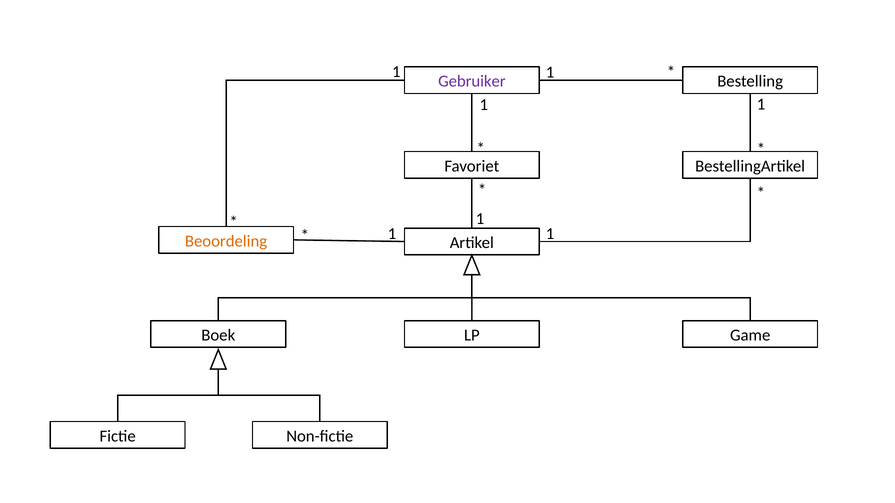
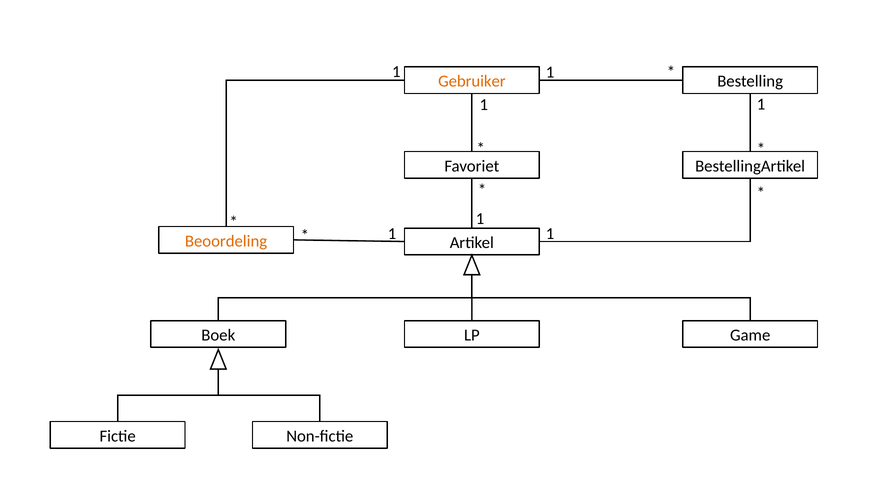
Gebruiker colour: purple -> orange
